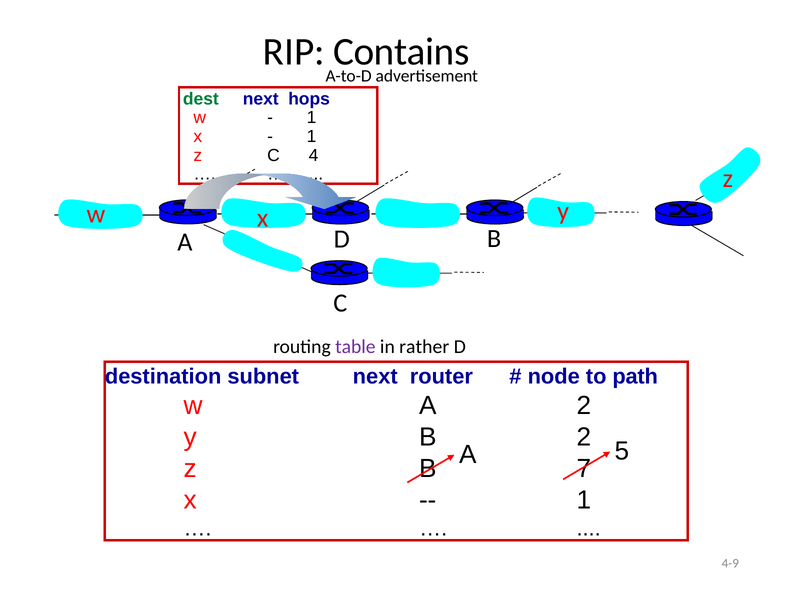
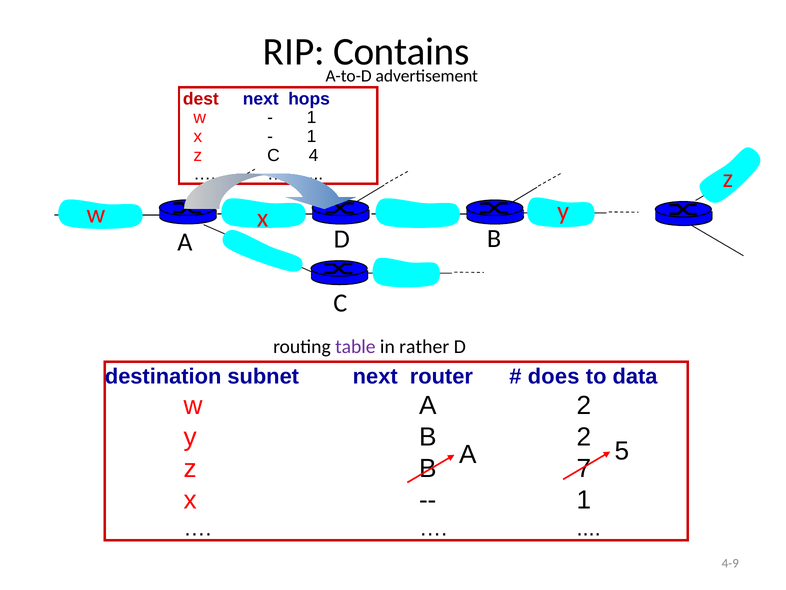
dest colour: green -> red
node: node -> does
path: path -> data
